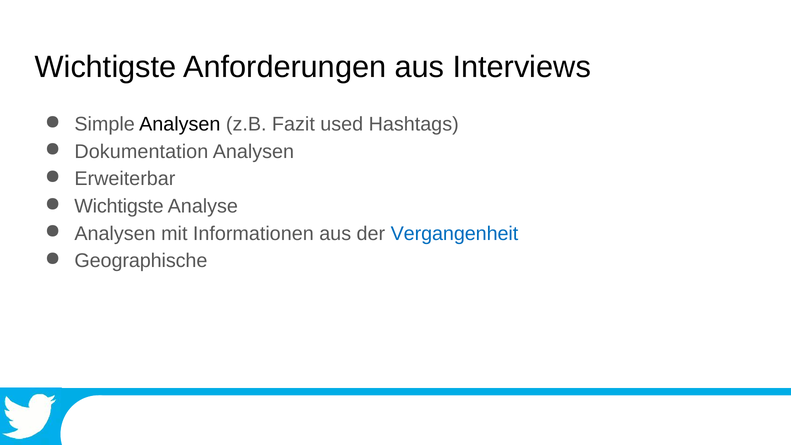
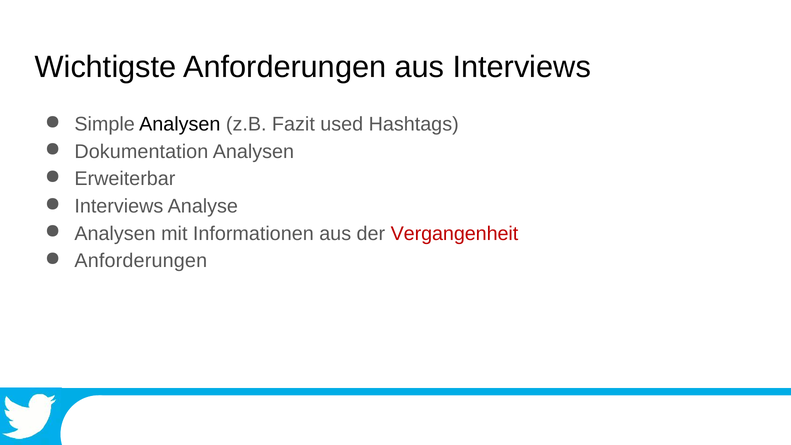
Wichtigste at (119, 206): Wichtigste -> Interviews
Vergangenheit colour: blue -> red
Geographische at (141, 261): Geographische -> Anforderungen
